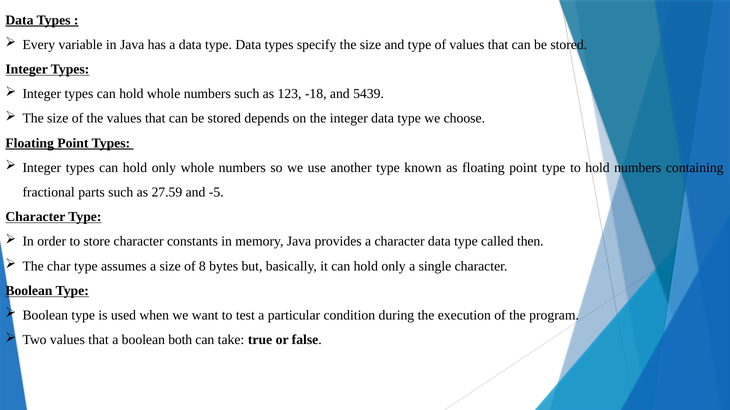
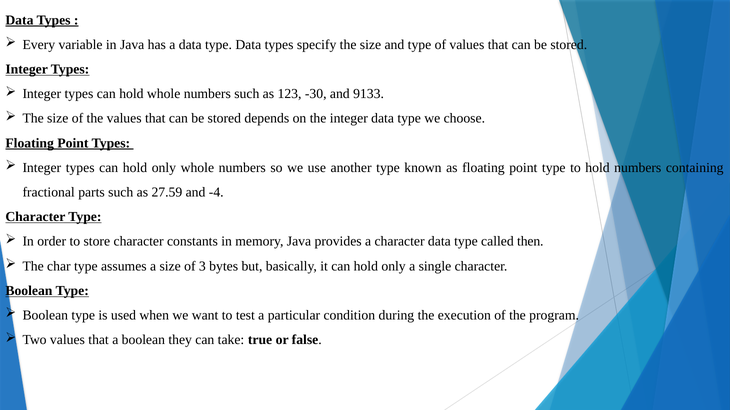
-18: -18 -> -30
5439: 5439 -> 9133
-5: -5 -> -4
8: 8 -> 3
both: both -> they
